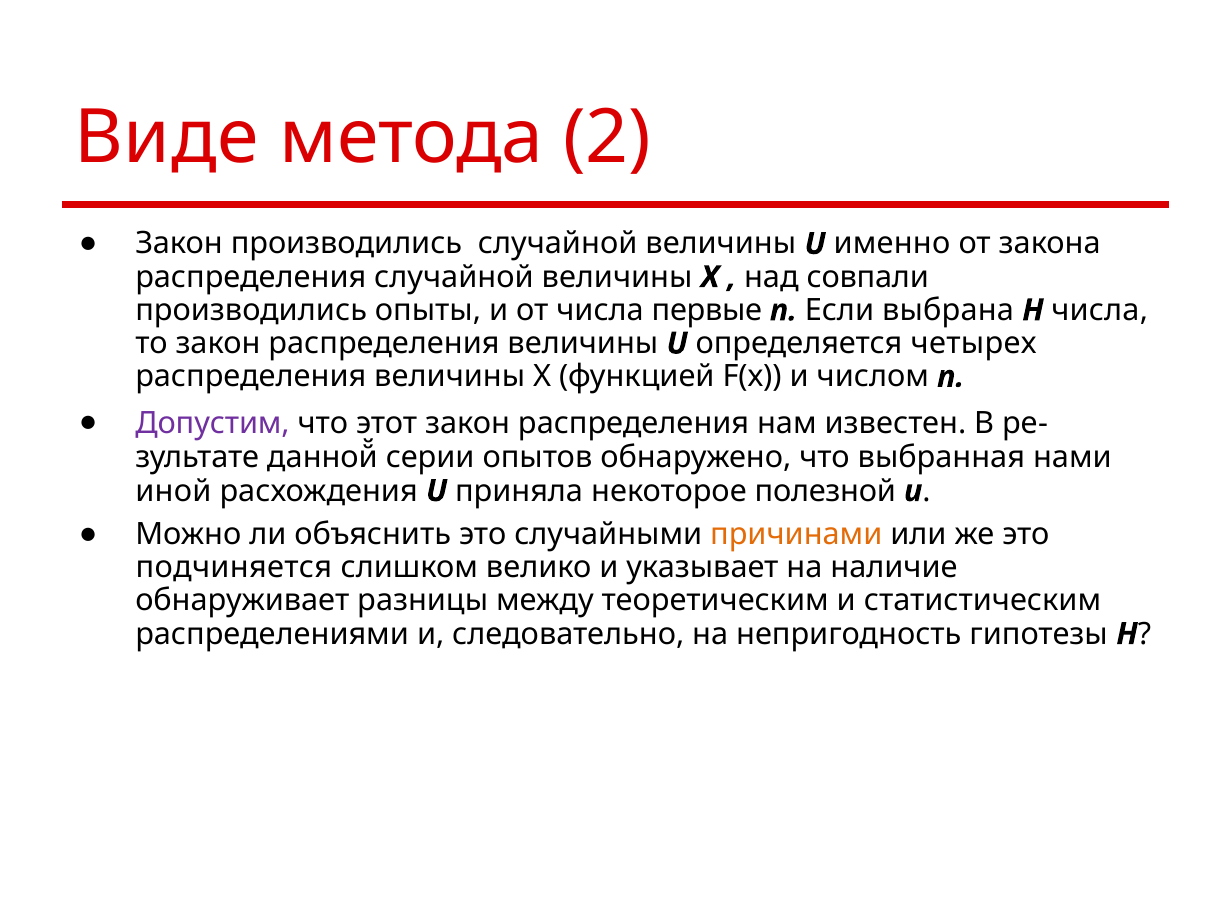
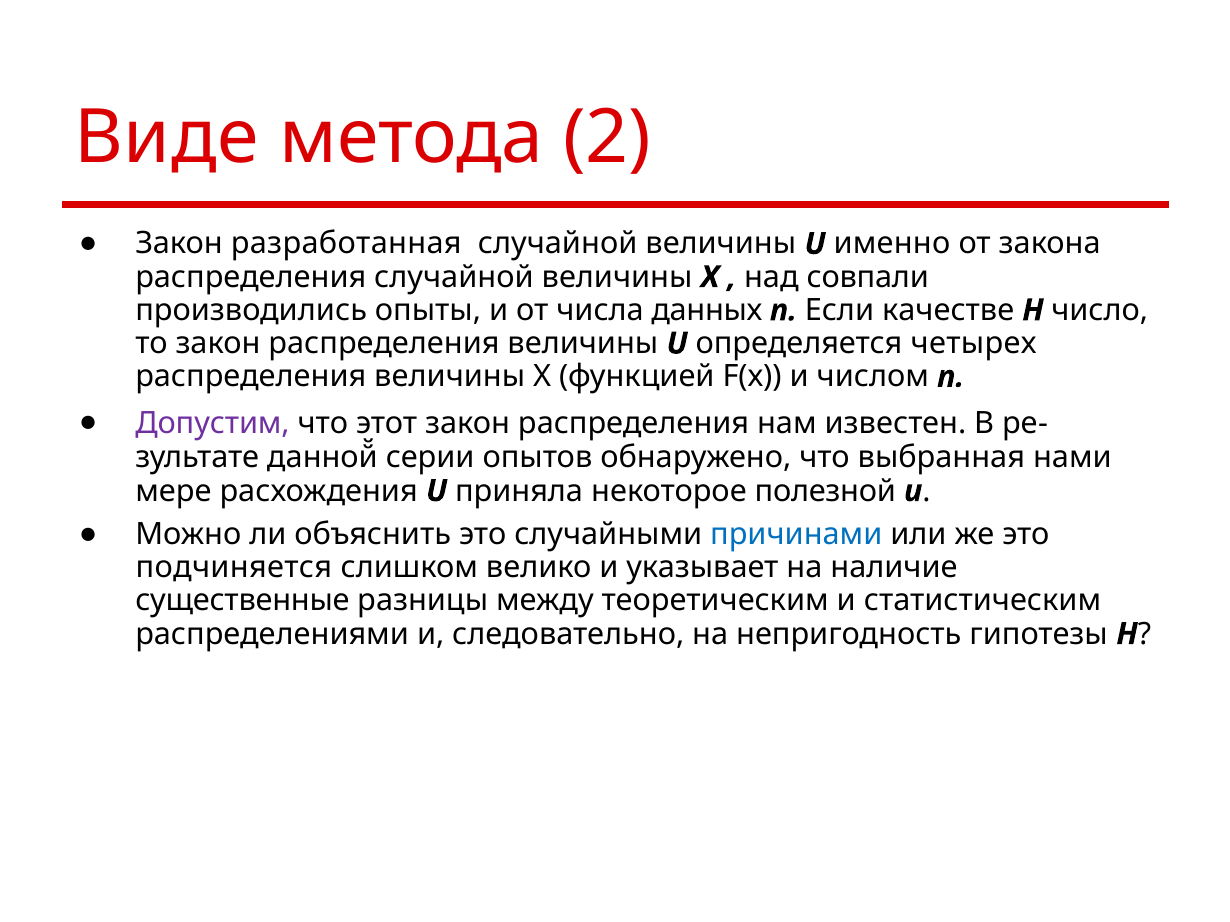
Закон производились: производились -> разработанная
первые: первые -> данных
выбрана: выбрана -> качестве
Н числа: числа -> число
иной: иной -> мере
причинами colour: orange -> blue
обнаруживает: обнаруживает -> существенные
